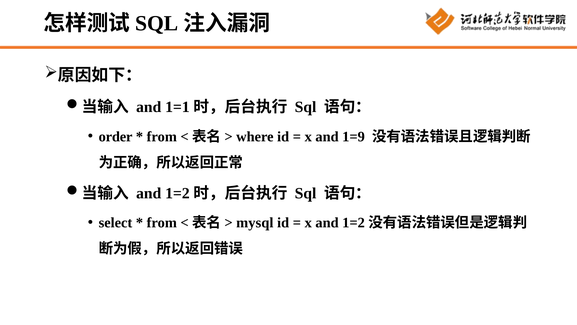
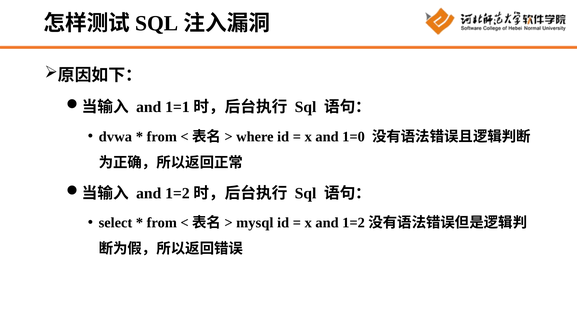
order: order -> dvwa
1=9: 1=9 -> 1=0
